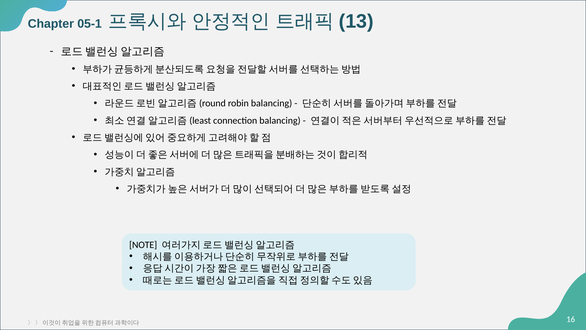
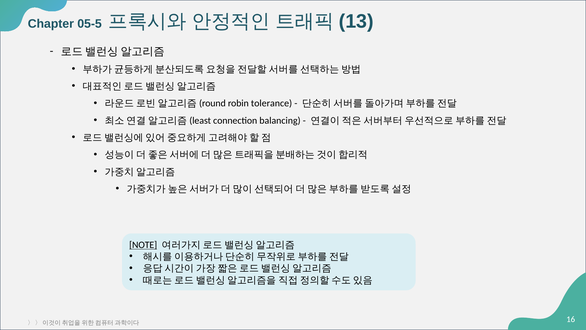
05-1: 05-1 -> 05-5
robin balancing: balancing -> tolerance
NOTE underline: none -> present
